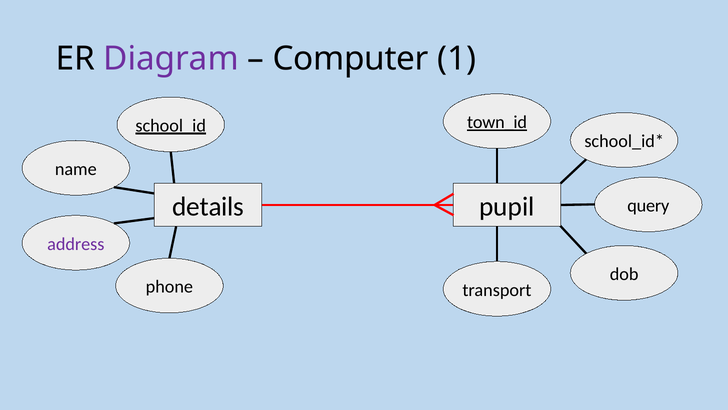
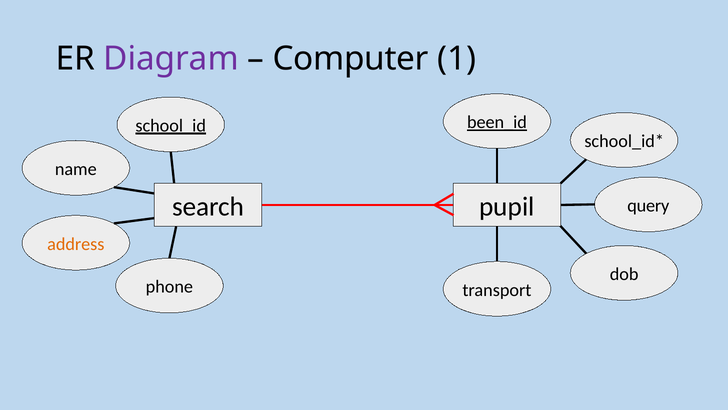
town_id: town_id -> been_id
details: details -> search
address colour: purple -> orange
